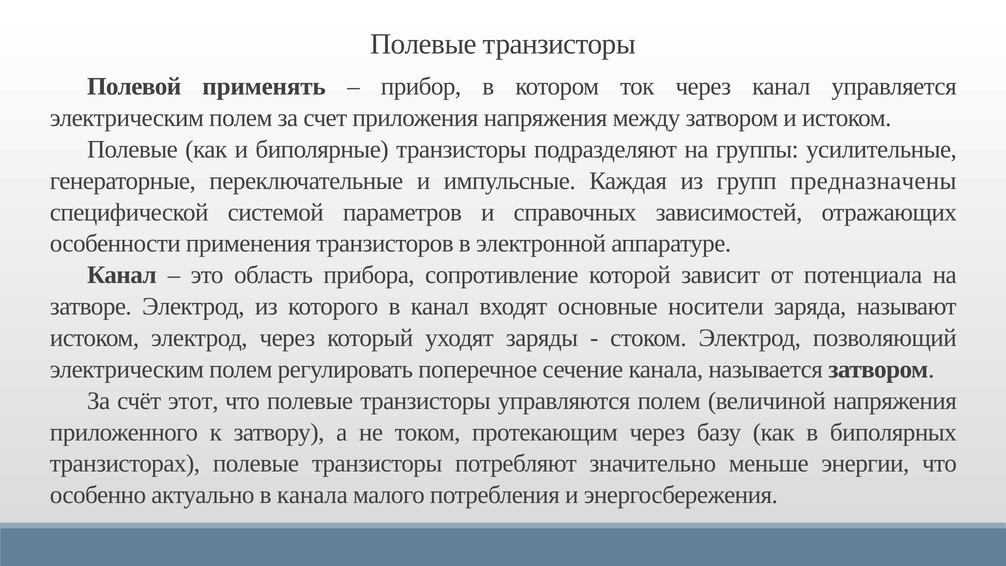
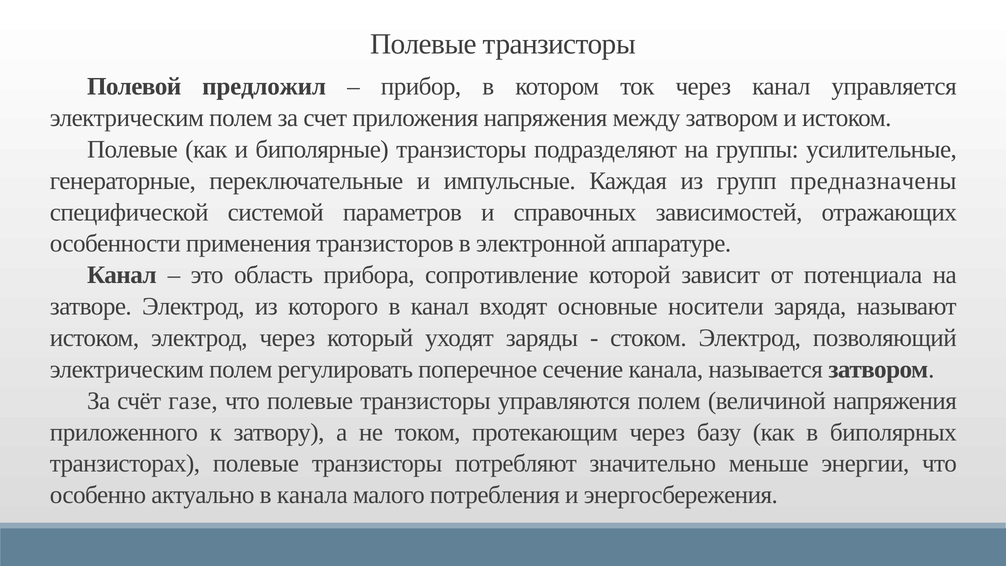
применять: применять -> предложил
этот: этот -> газе
